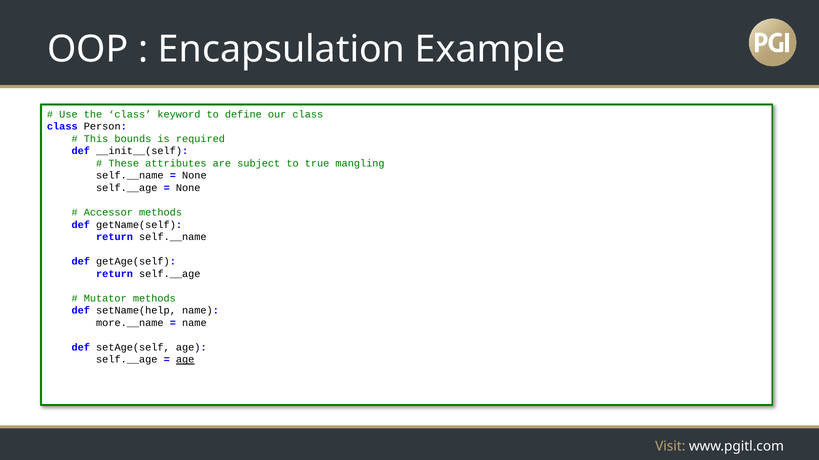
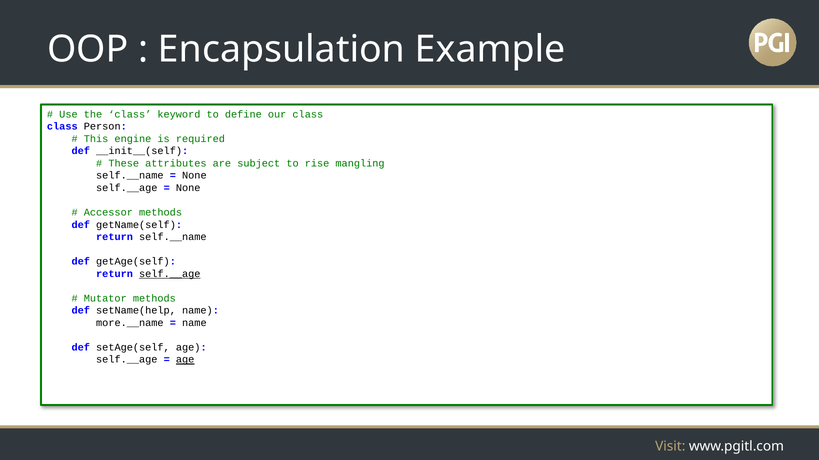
bounds: bounds -> engine
true: true -> rise
self.__age at (170, 274) underline: none -> present
